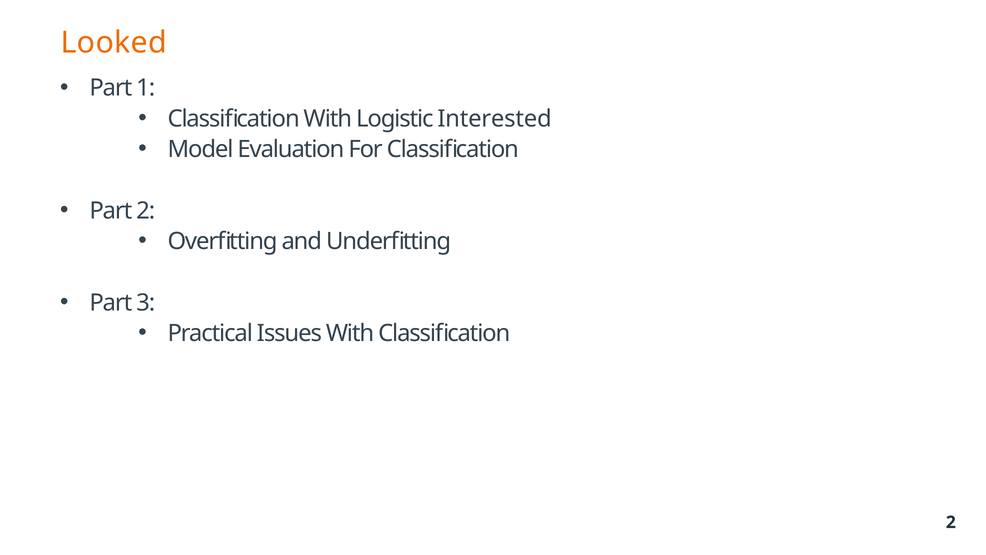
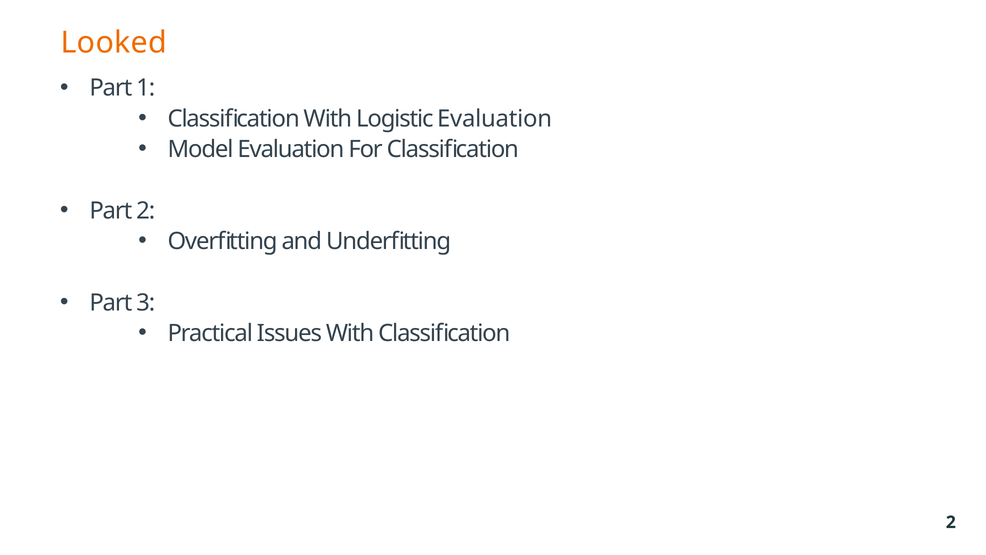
Logistic Interested: Interested -> Evaluation
